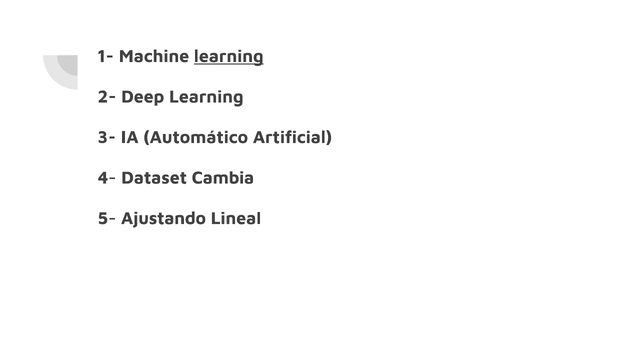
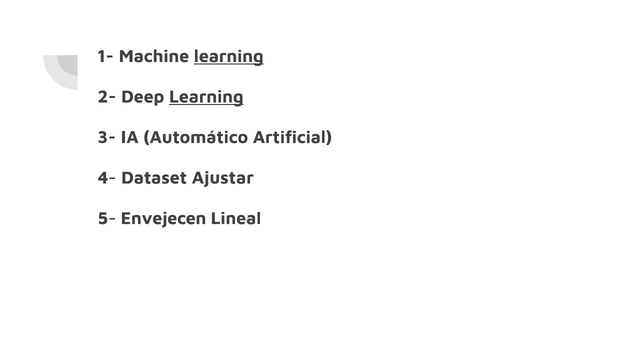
Learning at (206, 97) underline: none -> present
Cambia: Cambia -> Ajustar
Ajustando: Ajustando -> Envejecen
